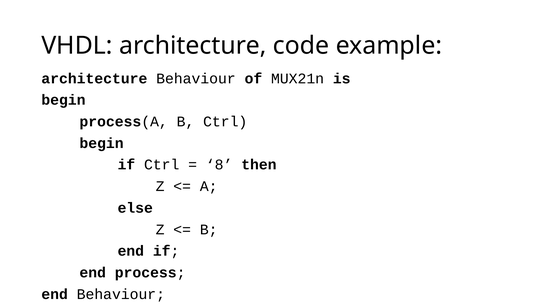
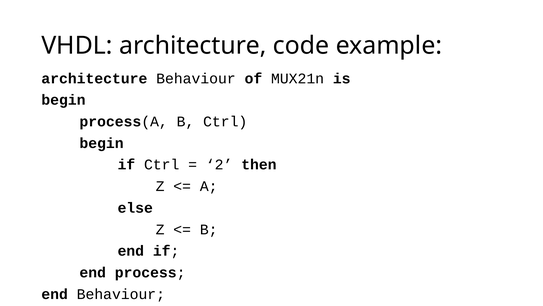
8: 8 -> 2
